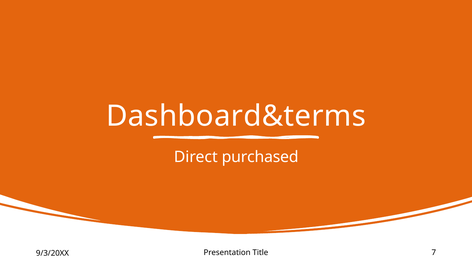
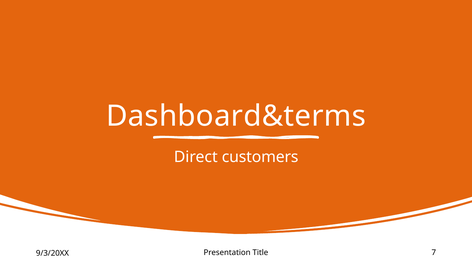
purchased: purchased -> customers
